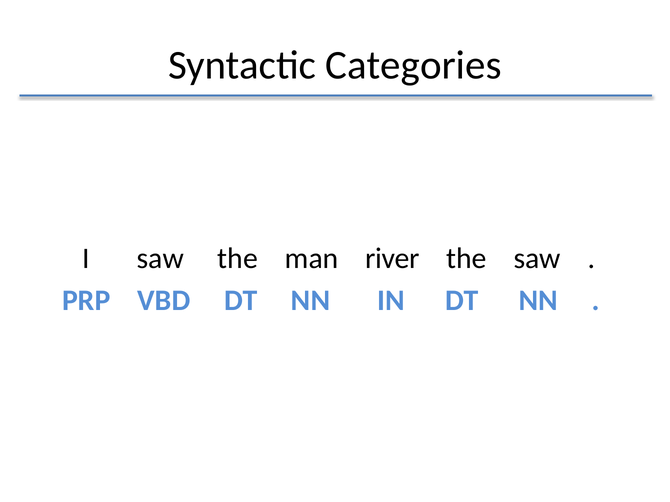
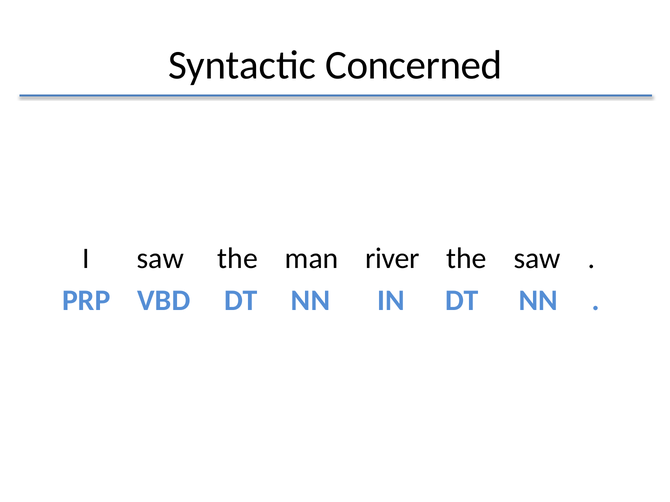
Categories: Categories -> Concerned
